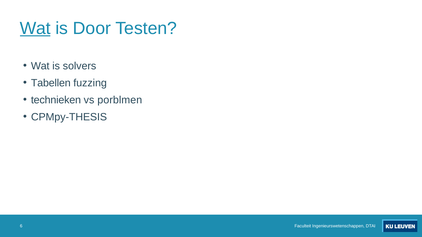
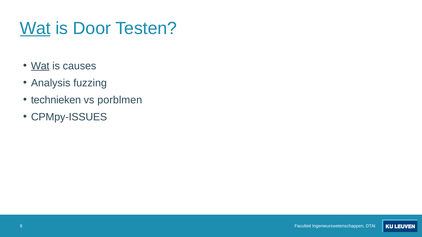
Wat at (40, 66) underline: none -> present
solvers: solvers -> causes
Tabellen: Tabellen -> Analysis
CPMpy-THESIS: CPMpy-THESIS -> CPMpy-ISSUES
